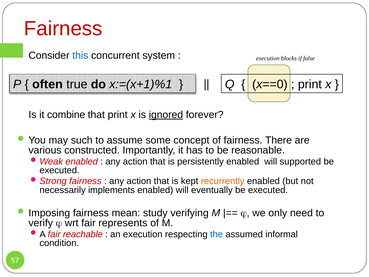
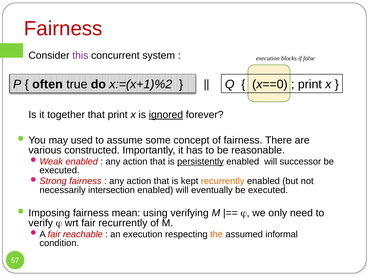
this colour: blue -> purple
x:=(x+1)%1: x:=(x+1)%1 -> x:=(x+1)%2
combine: combine -> together
such: such -> used
persistently underline: none -> present
supported: supported -> successor
implements: implements -> intersection
study: study -> using
fair represents: represents -> recurrently
the colour: blue -> orange
